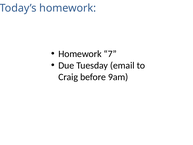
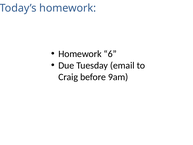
7: 7 -> 6
